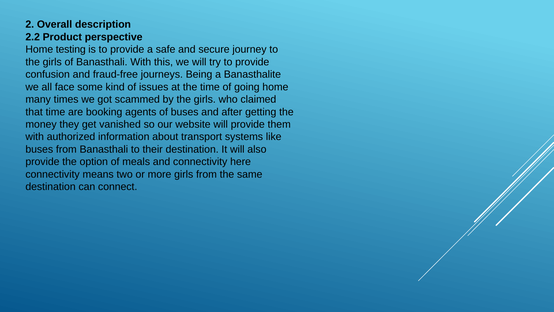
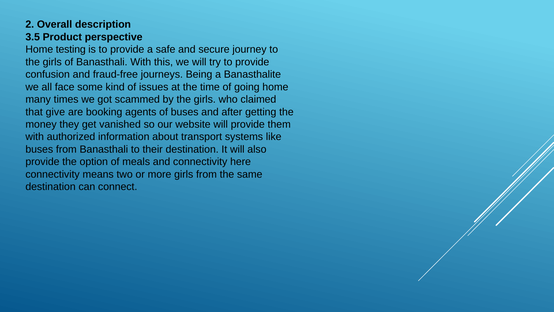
2.2: 2.2 -> 3.5
that time: time -> give
